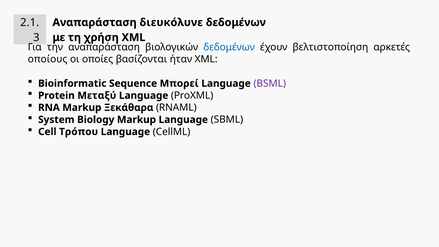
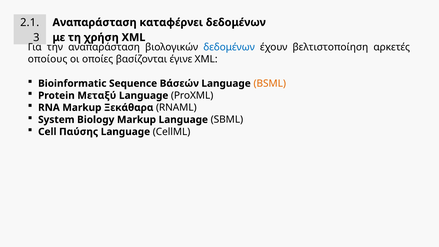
διευκόλυνε: διευκόλυνε -> καταφέρνει
ήταν: ήταν -> έγινε
Μπορεί: Μπορεί -> Βάσεών
BSML colour: purple -> orange
Τρόπου: Τρόπου -> Παύσης
